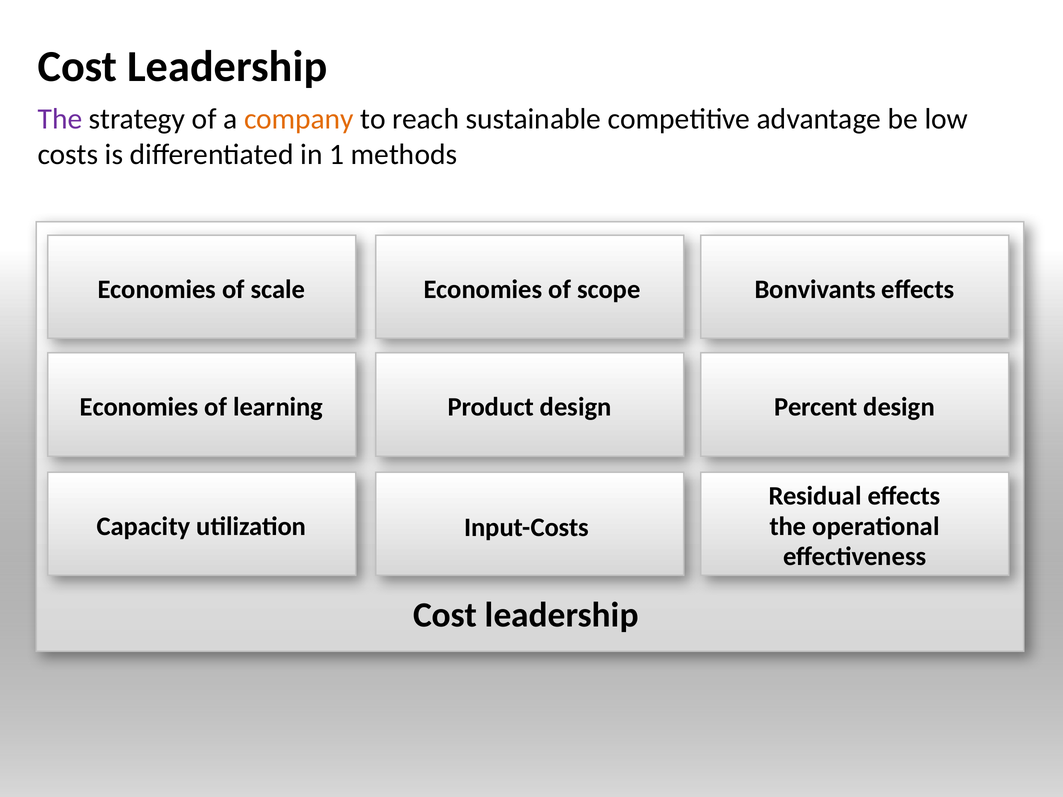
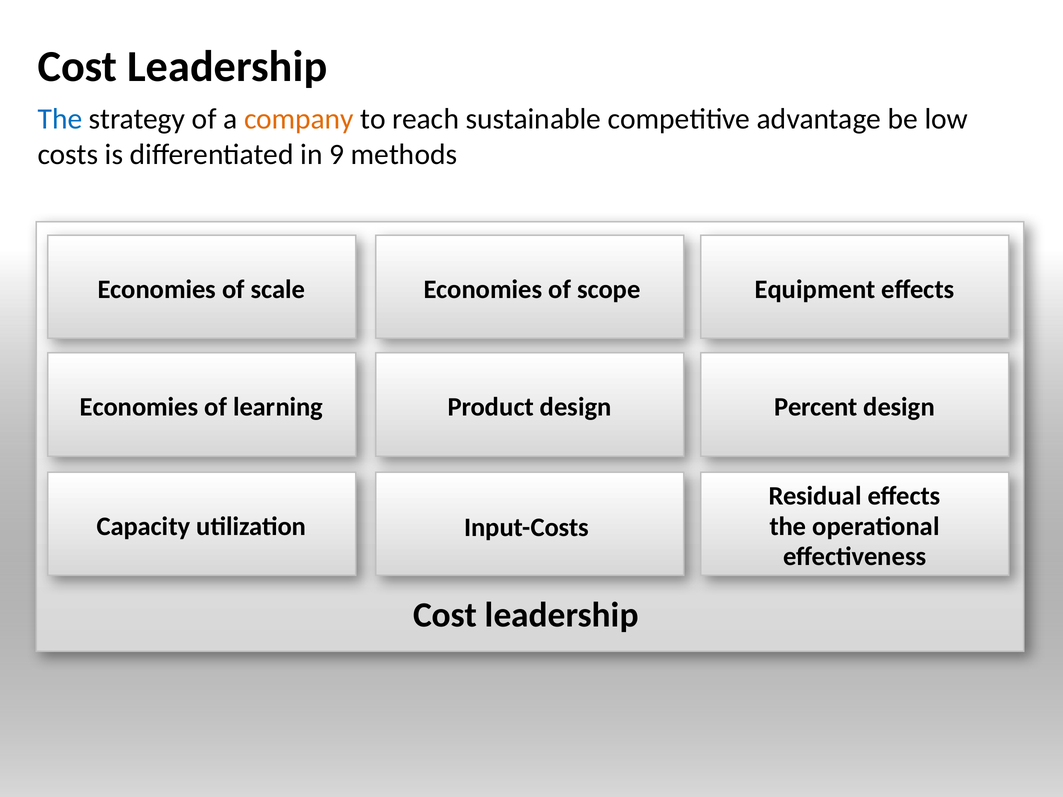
The at (60, 119) colour: purple -> blue
1: 1 -> 9
Bonvivants: Bonvivants -> Equipment
